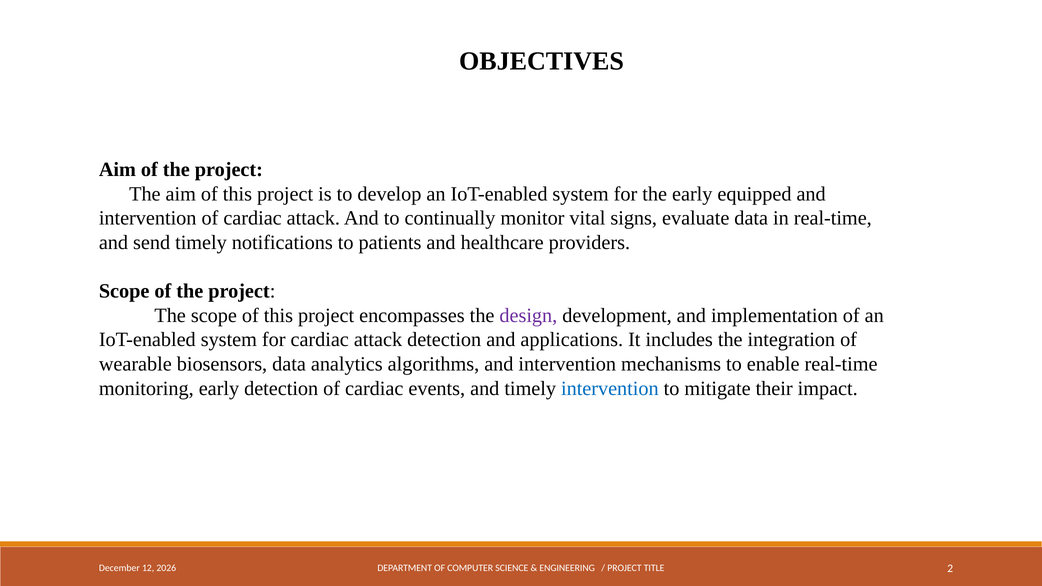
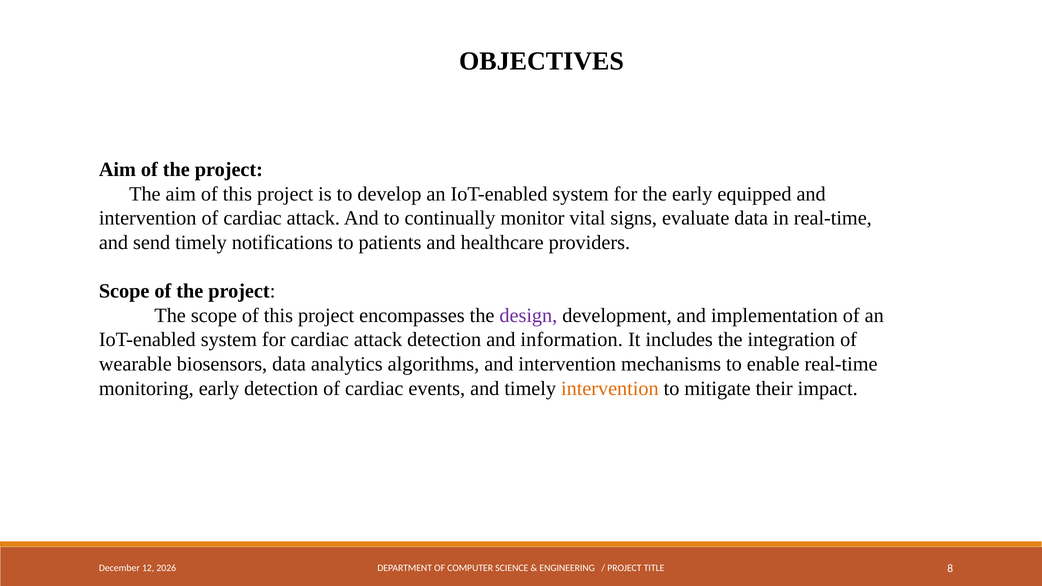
applications: applications -> information
intervention at (610, 389) colour: blue -> orange
2: 2 -> 8
